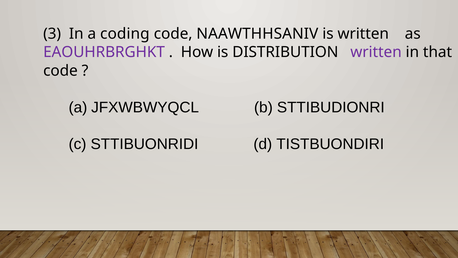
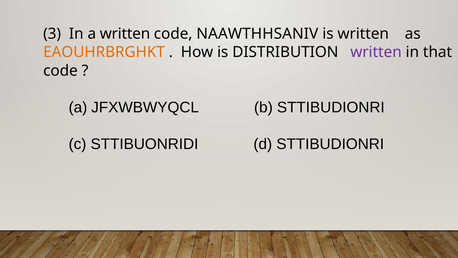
a coding: coding -> written
EAOUHRBRGHKT colour: purple -> orange
d TISTBUONDIRI: TISTBUONDIRI -> STTIBUDIONRI
